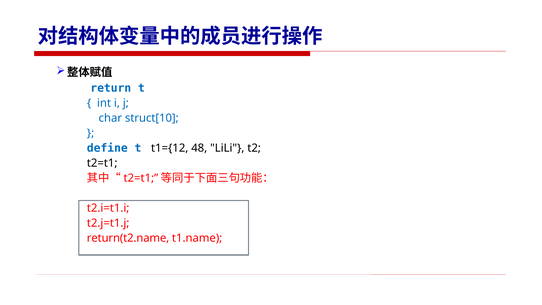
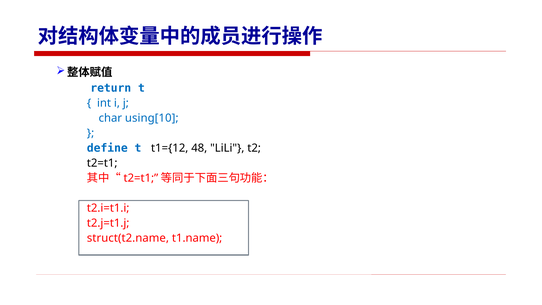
struct[10: struct[10 -> using[10
return(t2.name: return(t2.name -> struct(t2.name
